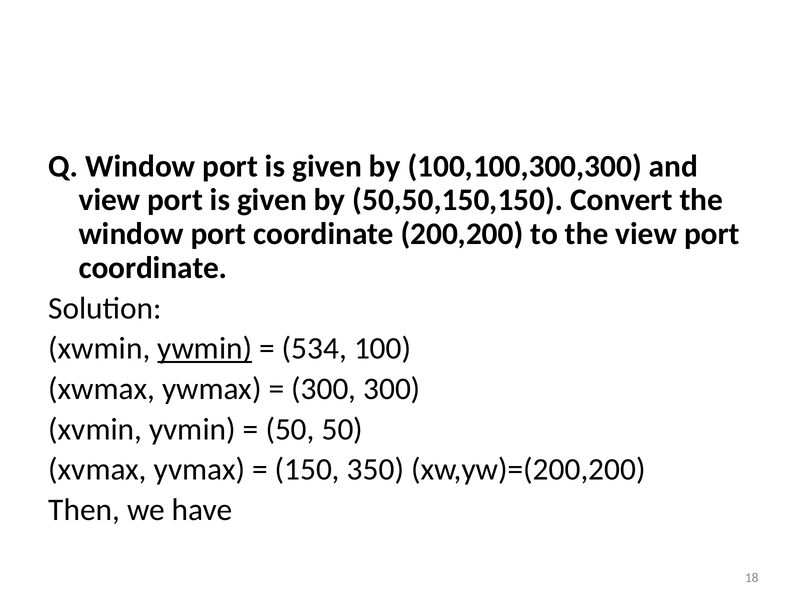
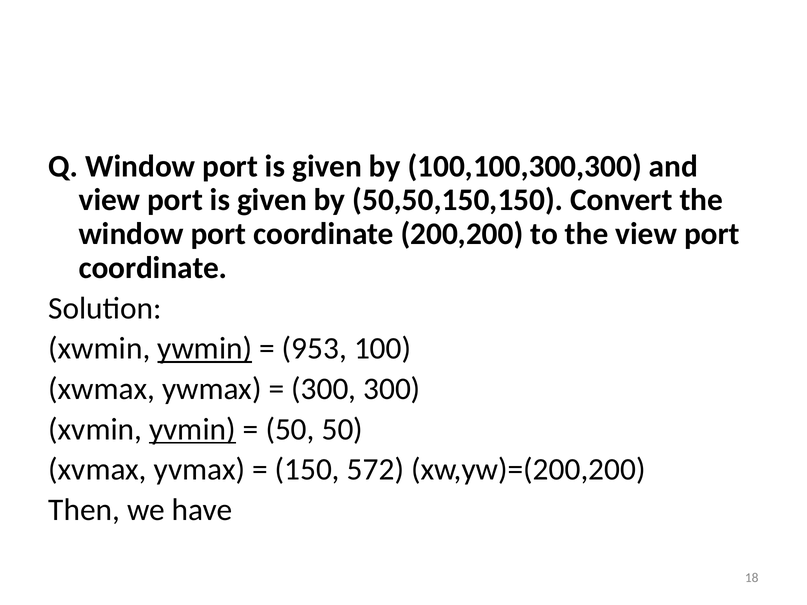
534: 534 -> 953
yvmin underline: none -> present
350: 350 -> 572
